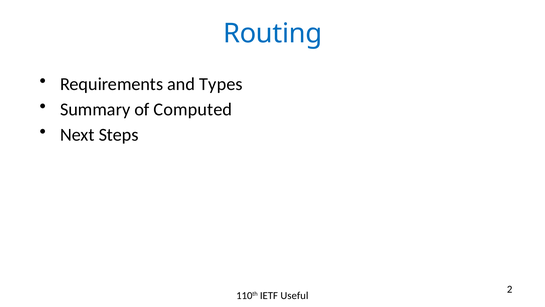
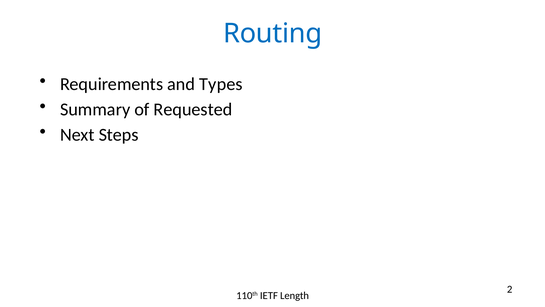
Computed: Computed -> Requested
Useful: Useful -> Length
